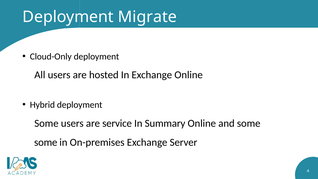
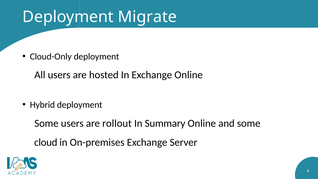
service: service -> rollout
some at (46, 142): some -> cloud
